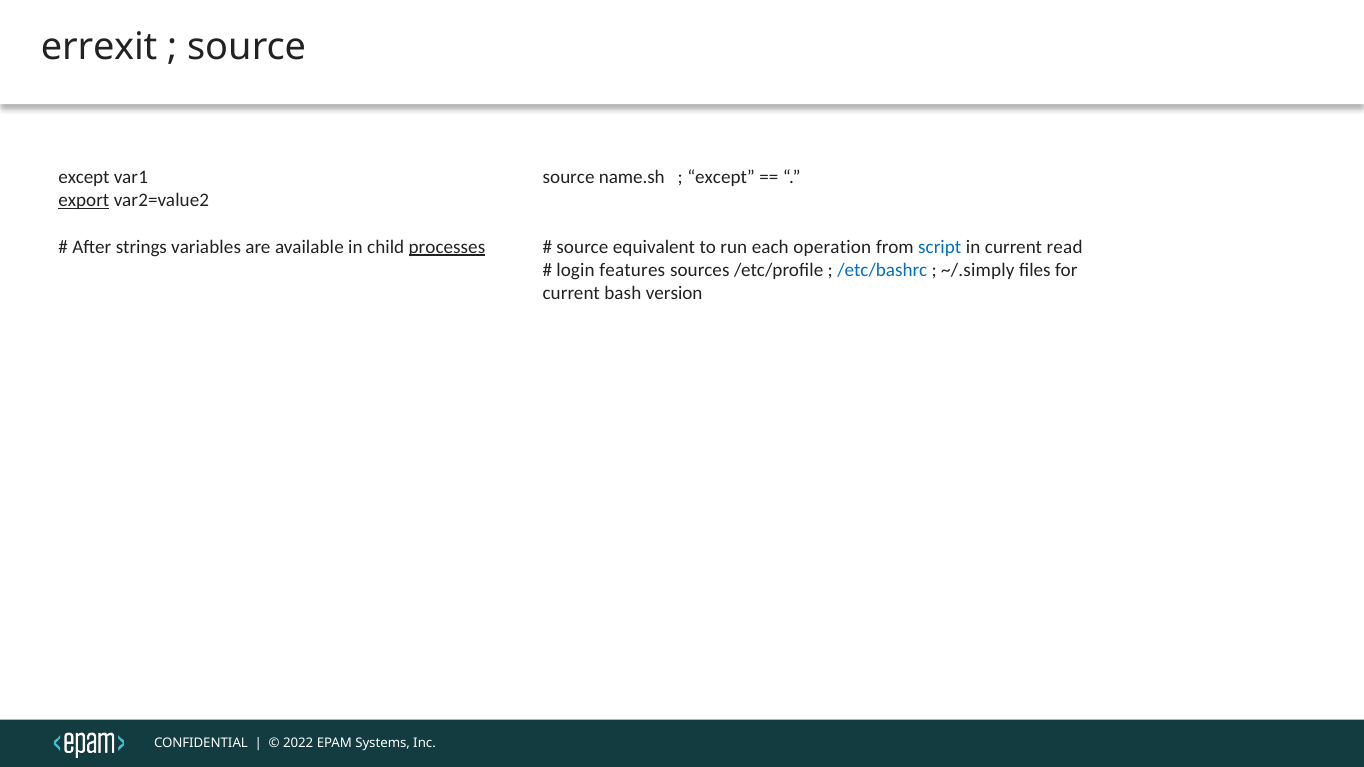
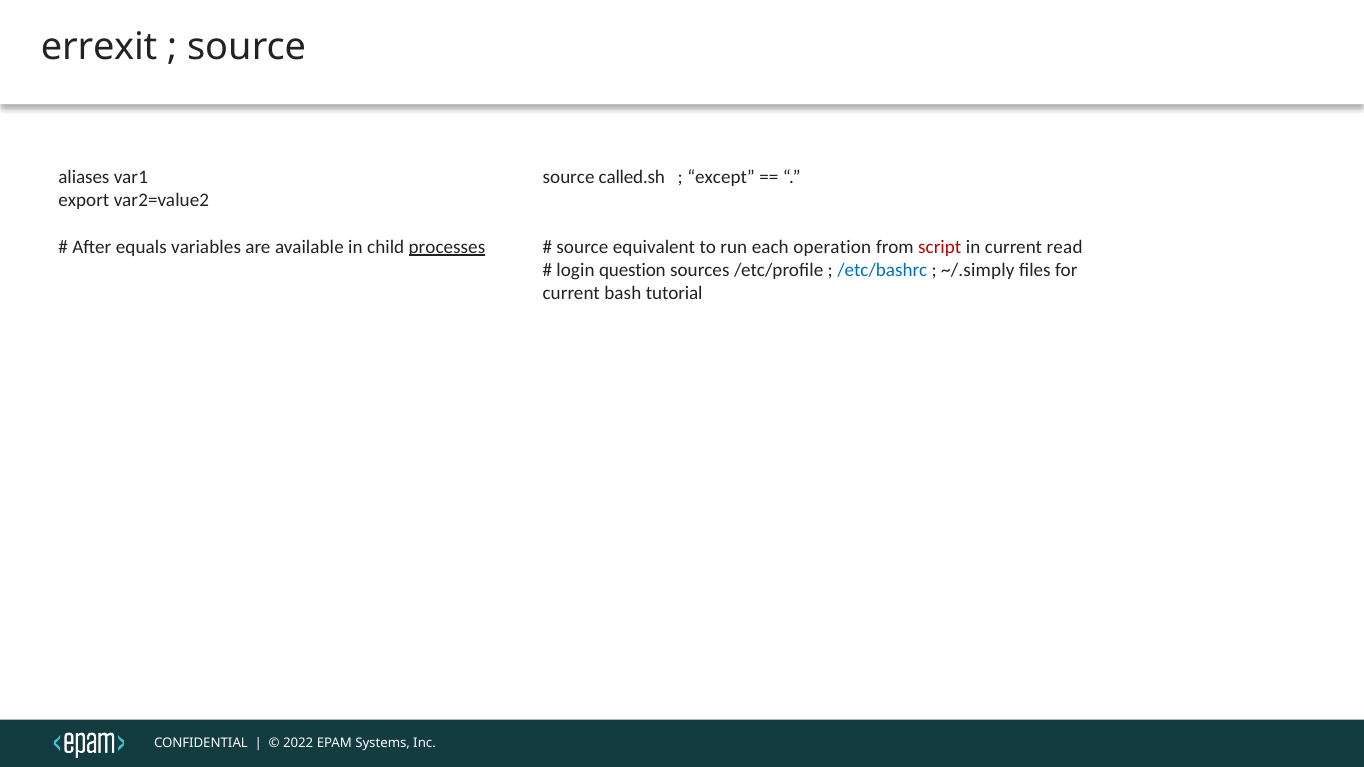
except at (84, 178): except -> aliases
name.sh: name.sh -> called.sh
export underline: present -> none
strings: strings -> equals
script colour: blue -> red
features: features -> question
version: version -> tutorial
